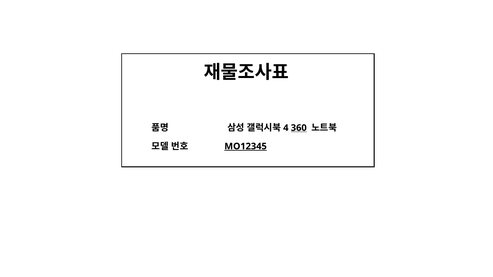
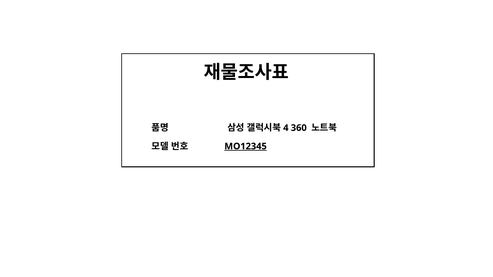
360 underline: present -> none
